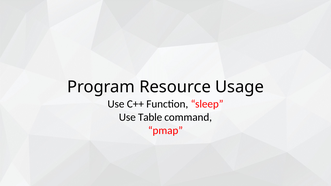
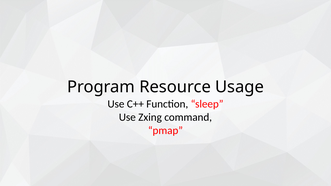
Table: Table -> Zxing
